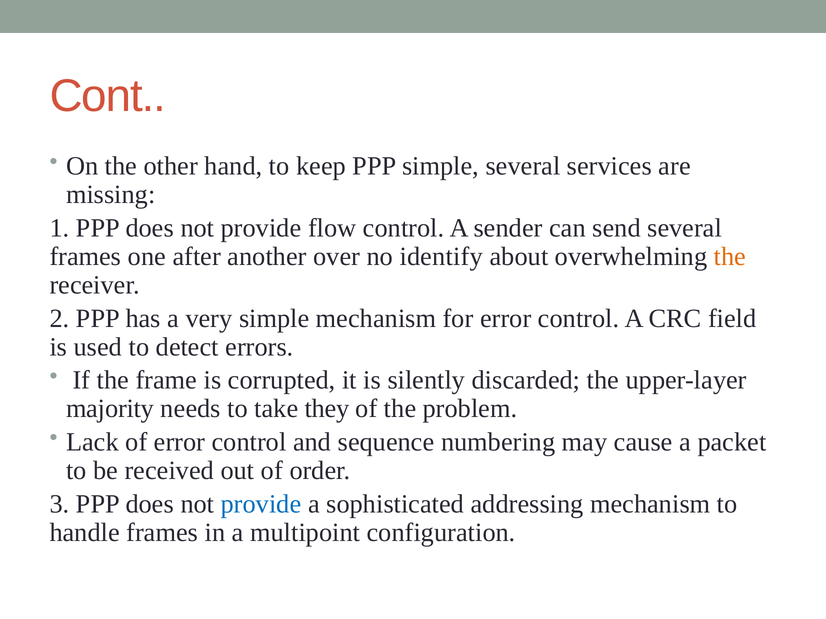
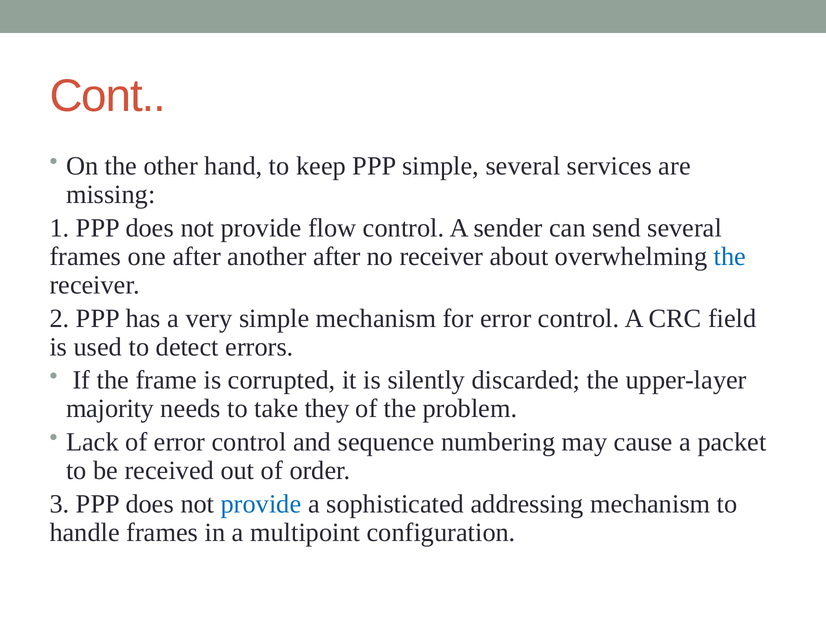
another over: over -> after
no identify: identify -> receiver
the at (730, 257) colour: orange -> blue
